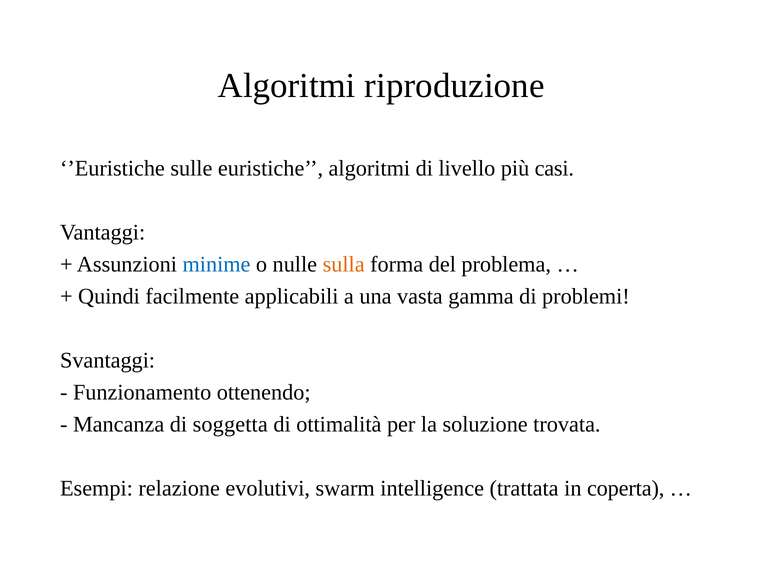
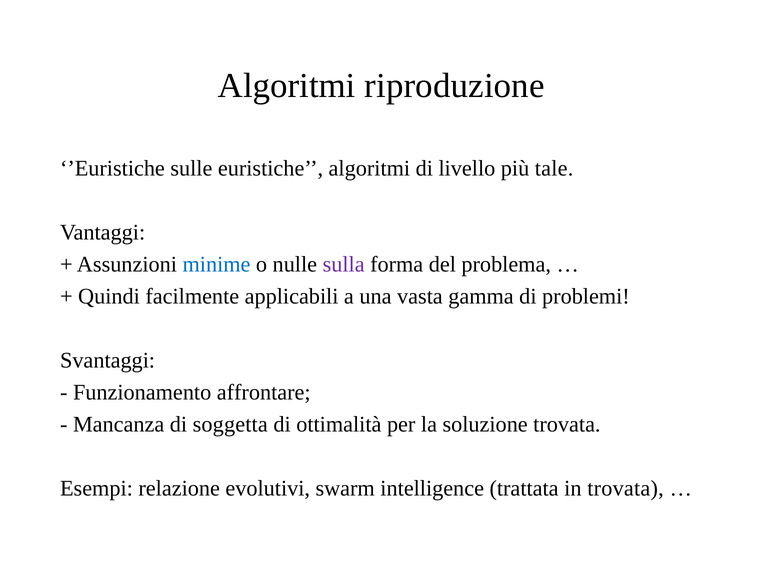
casi: casi -> tale
sulla colour: orange -> purple
ottenendo: ottenendo -> affrontare
in coperta: coperta -> trovata
